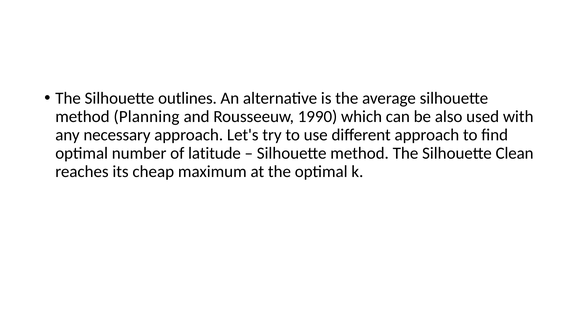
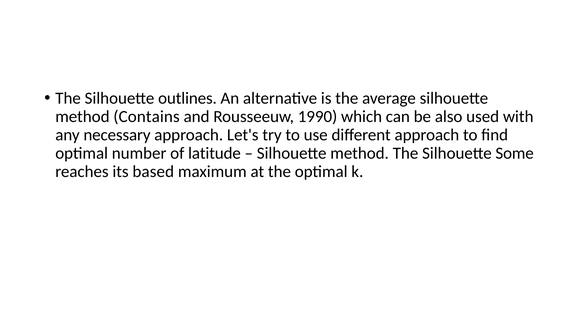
Planning: Planning -> Contains
Clean: Clean -> Some
cheap: cheap -> based
